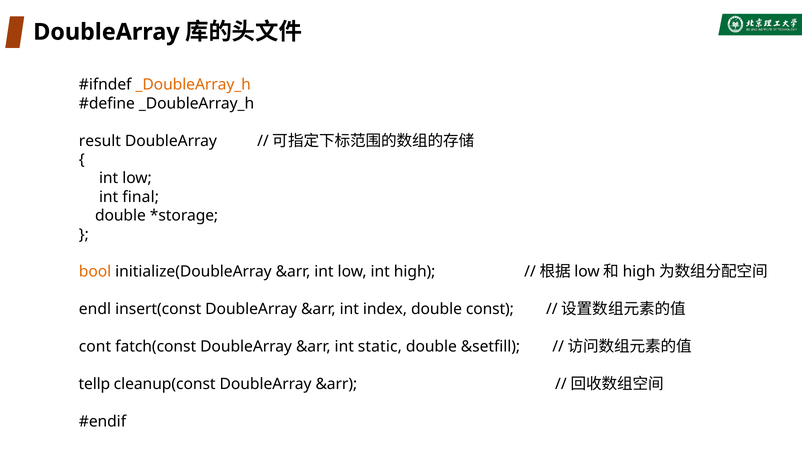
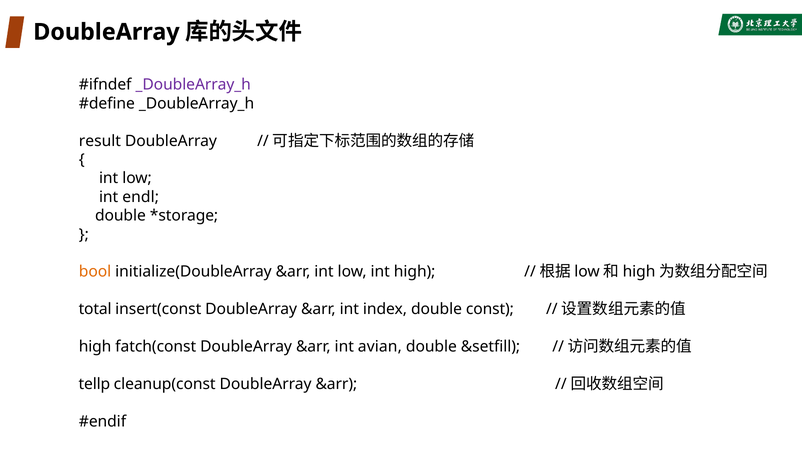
_DoubleArray_h at (193, 85) colour: orange -> purple
final: final -> endl
endl: endl -> total
cont at (95, 347): cont -> high
static: static -> avian
